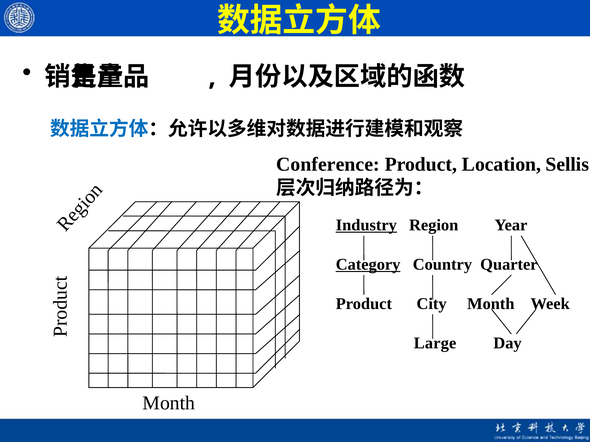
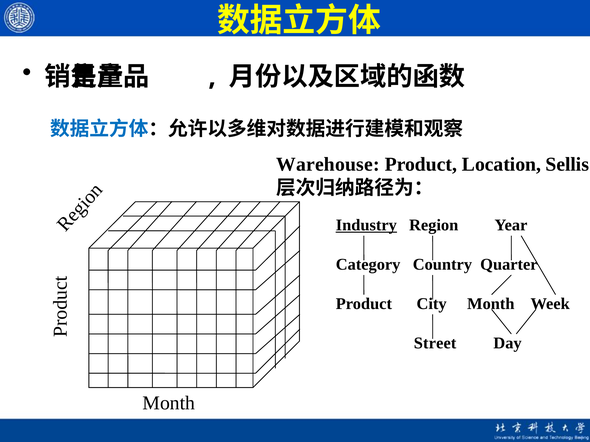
Conference: Conference -> Warehouse
Category underline: present -> none
Large: Large -> Street
